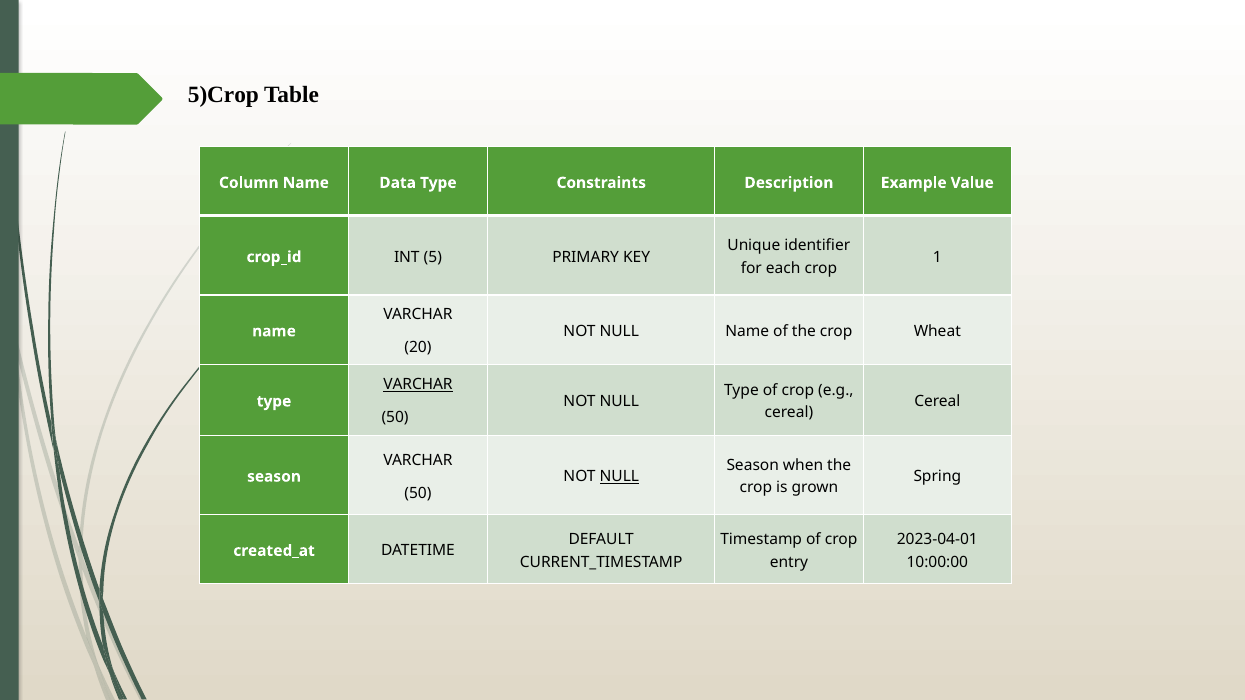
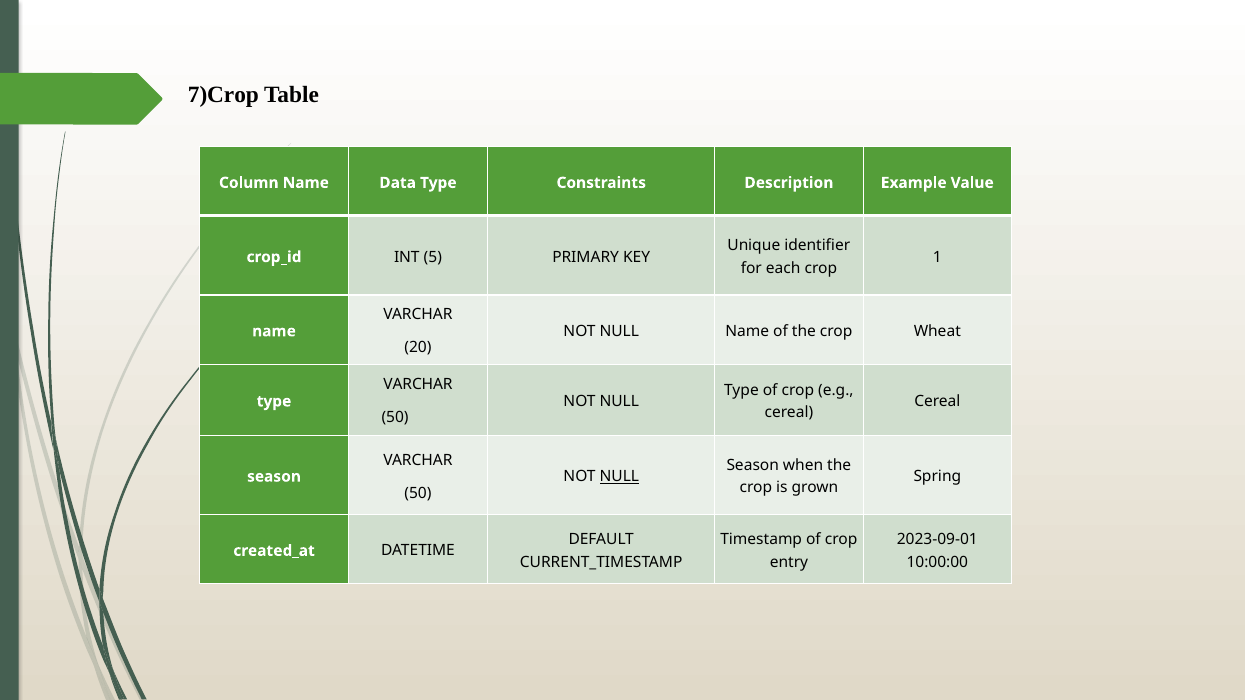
5)Crop: 5)Crop -> 7)Crop
VARCHAR at (418, 385) underline: present -> none
2023-04-01: 2023-04-01 -> 2023-09-01
